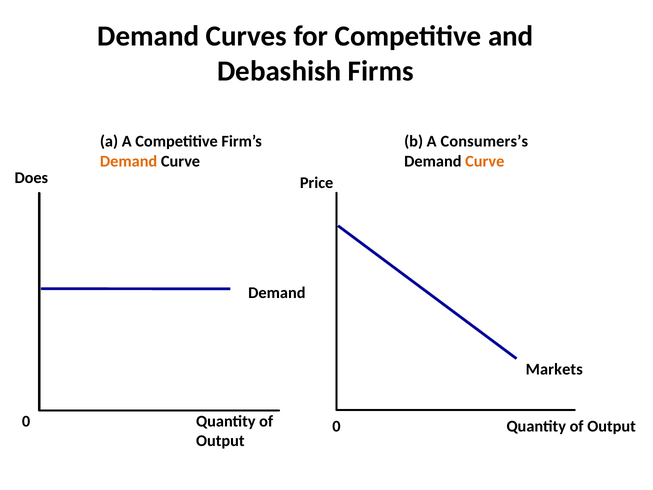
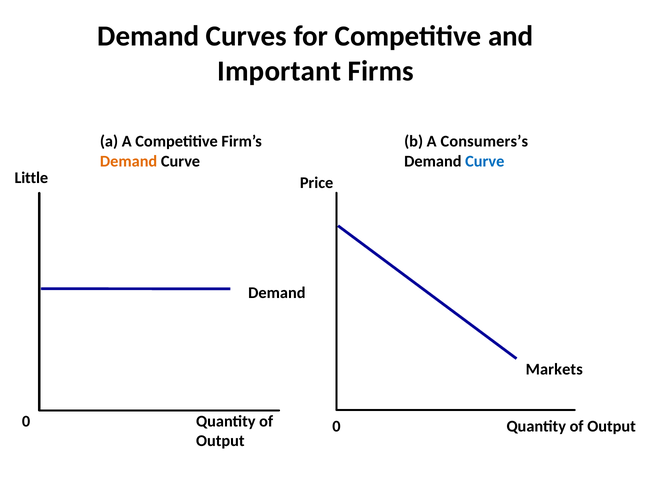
Debashish: Debashish -> Important
Curve at (485, 161) colour: orange -> blue
Does: Does -> Little
